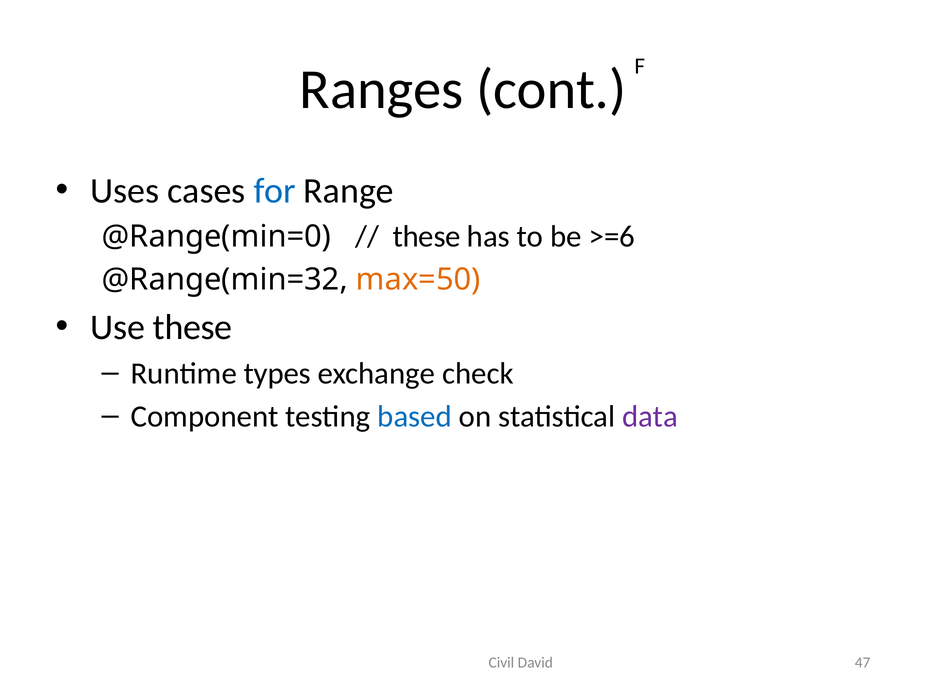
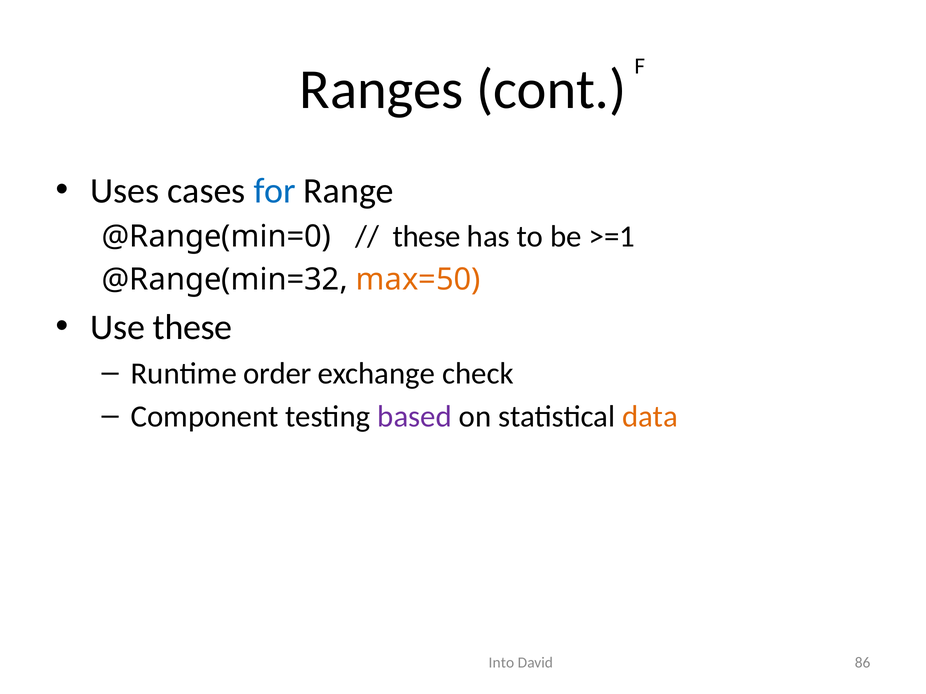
>=6: >=6 -> >=1
types: types -> order
based colour: blue -> purple
data colour: purple -> orange
Civil: Civil -> Into
47: 47 -> 86
